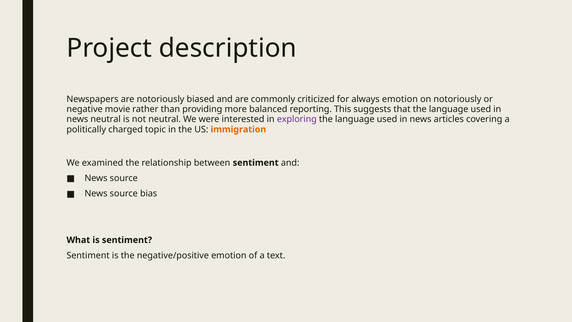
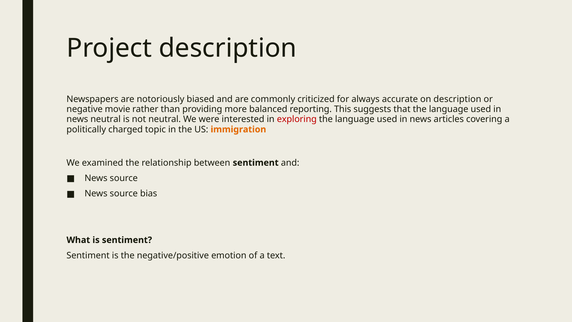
always emotion: emotion -> accurate
on notoriously: notoriously -> description
exploring colour: purple -> red
